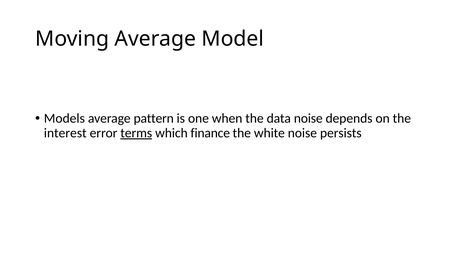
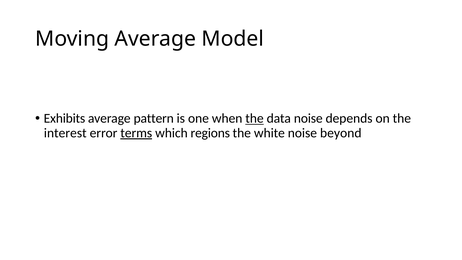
Models: Models -> Exhibits
the at (255, 118) underline: none -> present
finance: finance -> regions
persists: persists -> beyond
